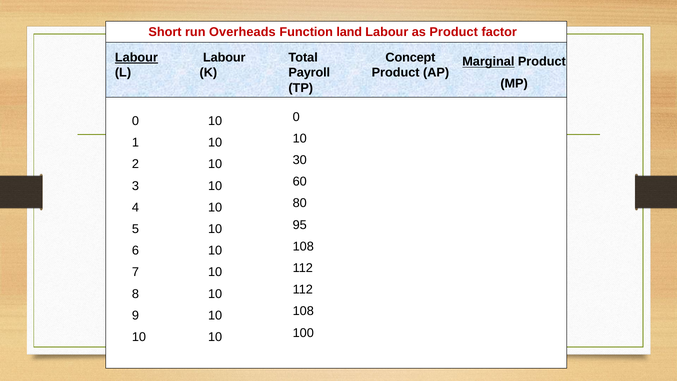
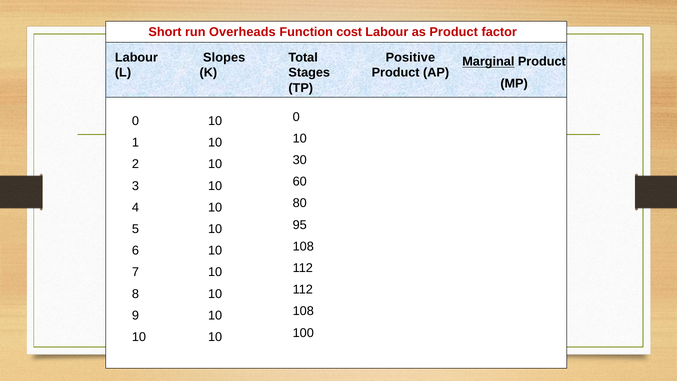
land: land -> cost
Labour at (136, 58) underline: present -> none
Labour at (224, 58): Labour -> Slopes
Concept: Concept -> Positive
Payroll: Payroll -> Stages
